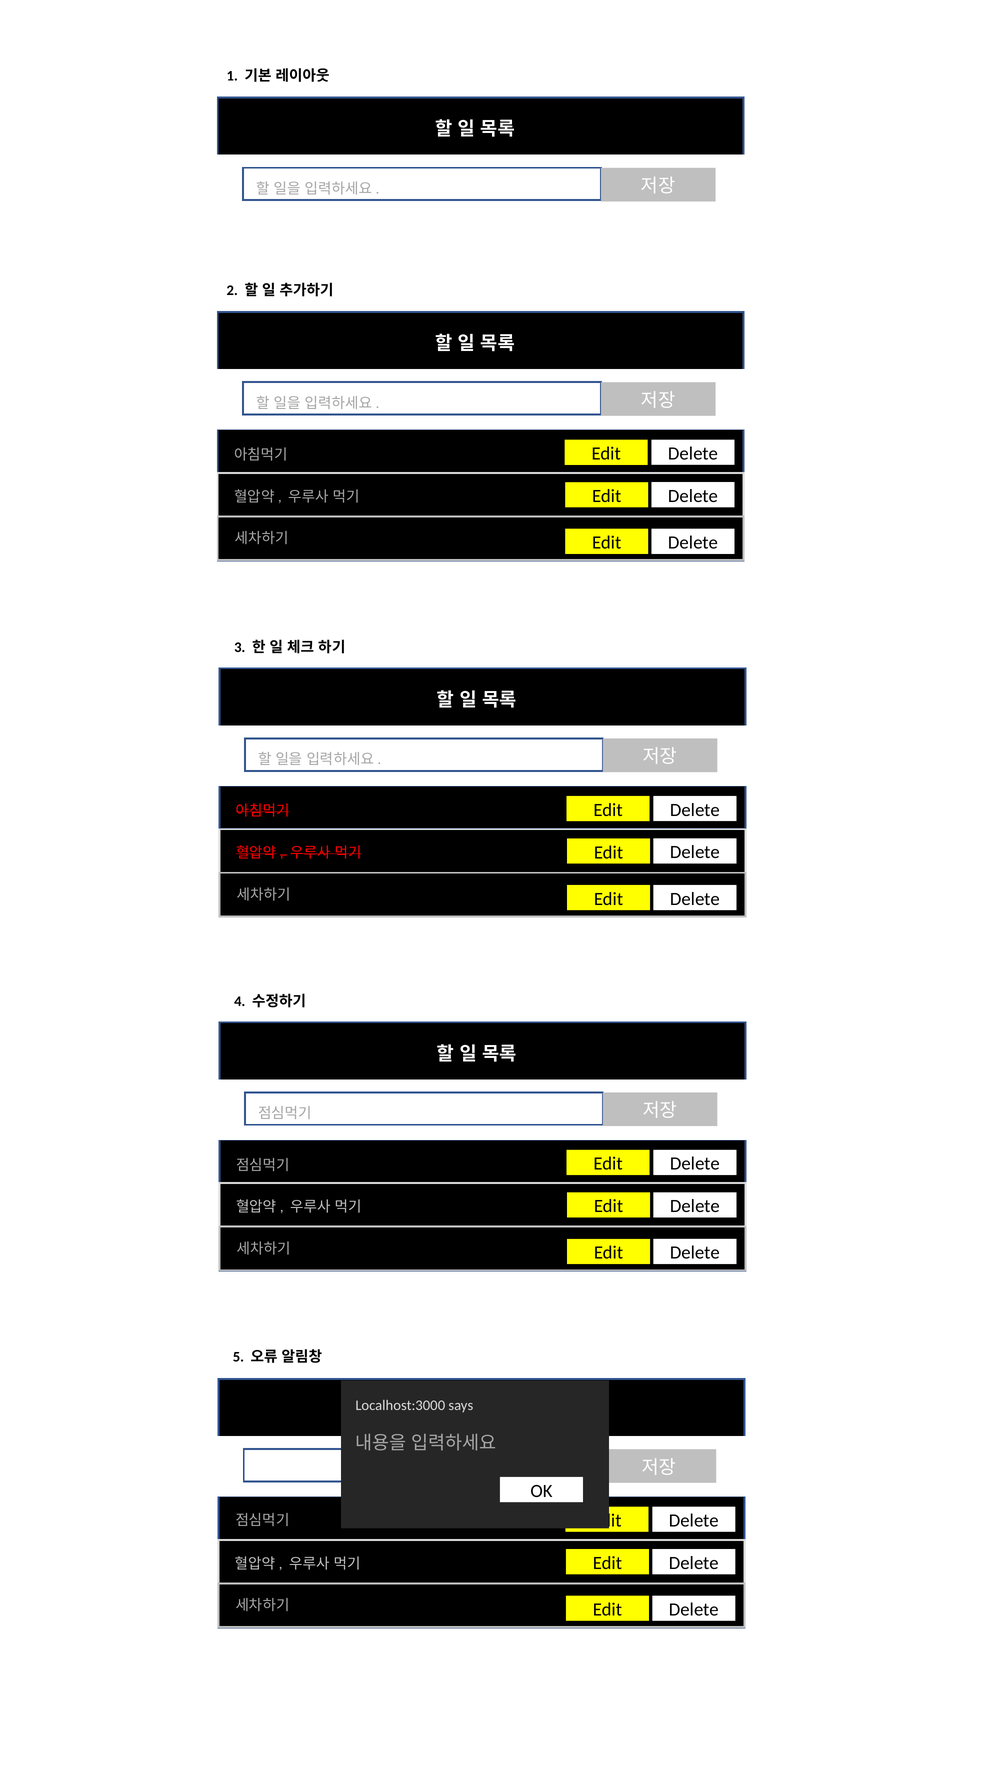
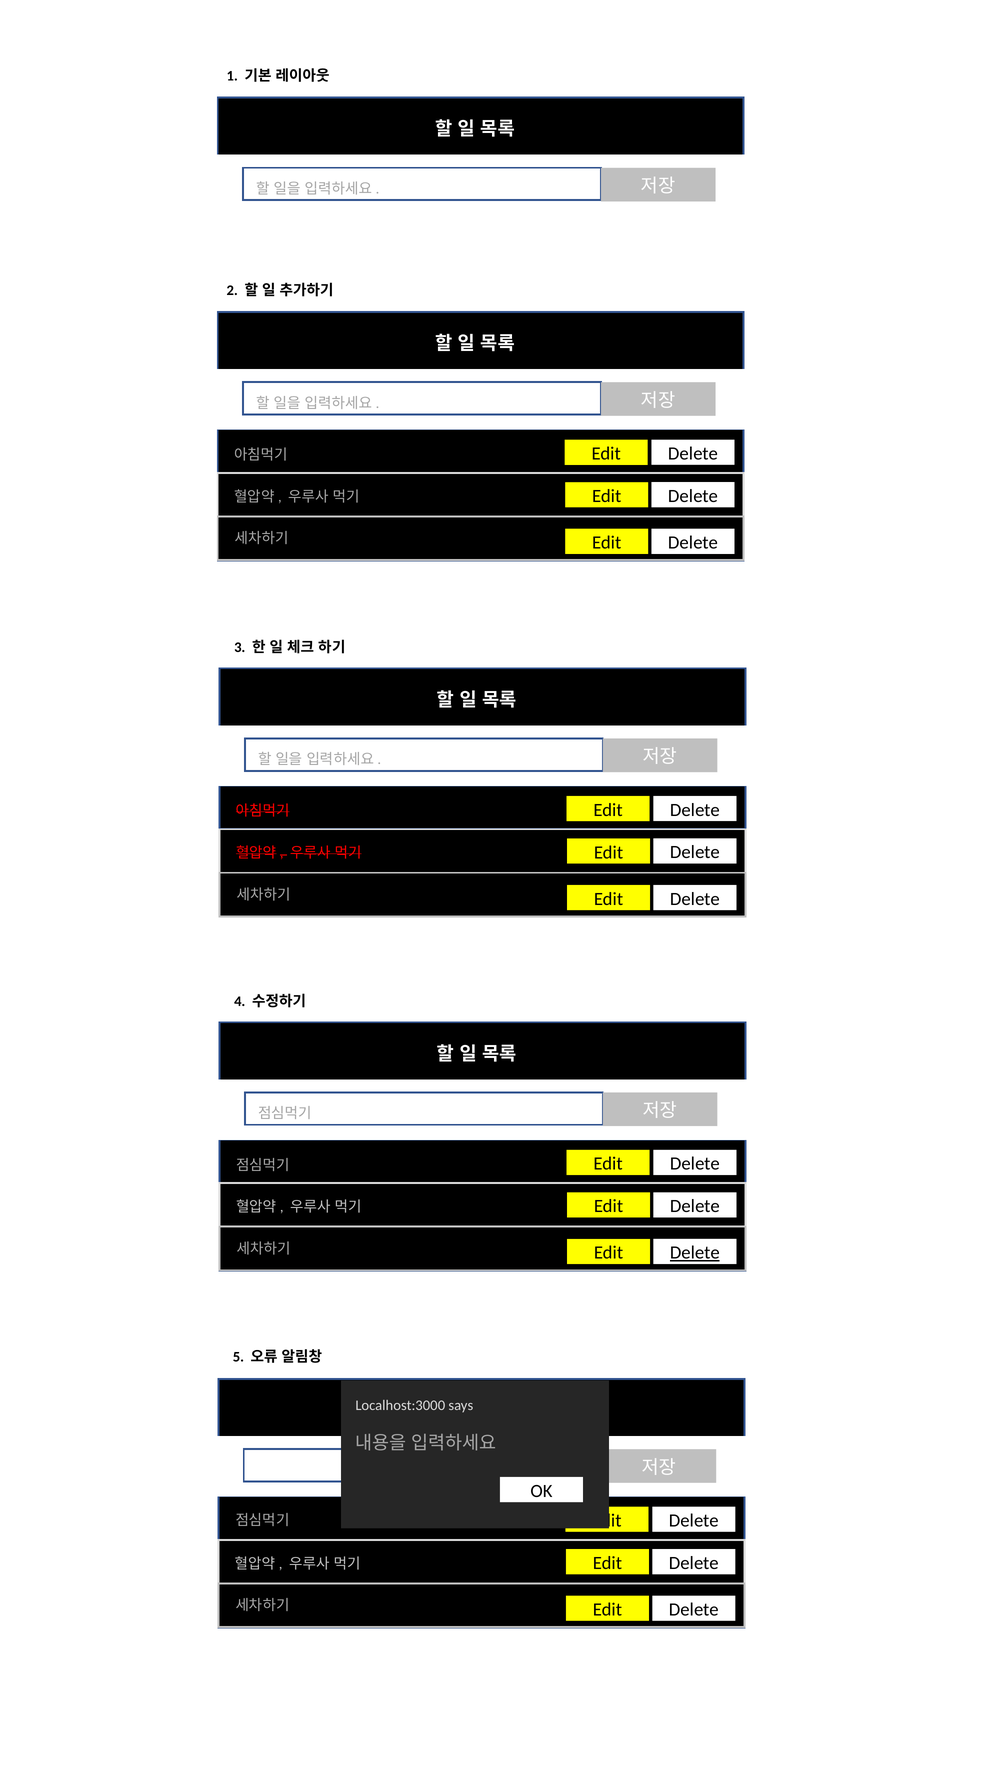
Delete at (695, 1253) underline: none -> present
